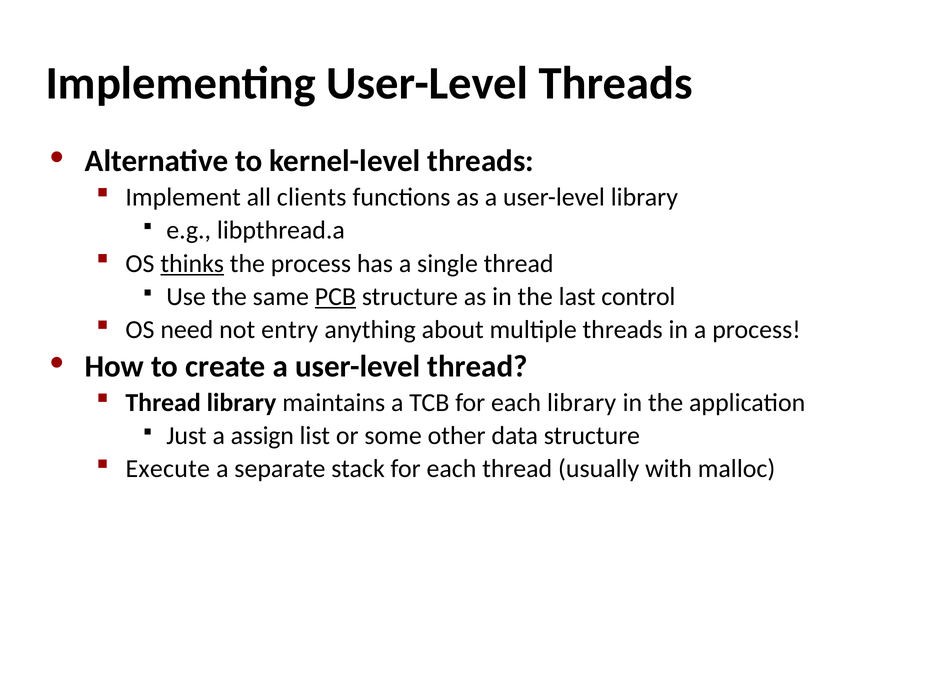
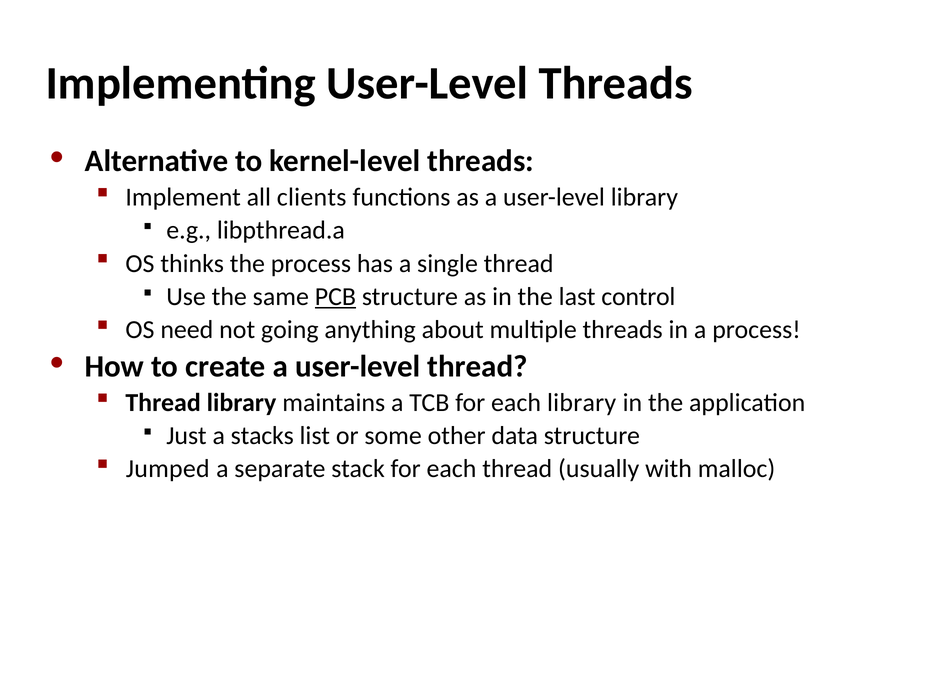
thinks underline: present -> none
entry: entry -> going
assign: assign -> stacks
Execute: Execute -> Jumped
